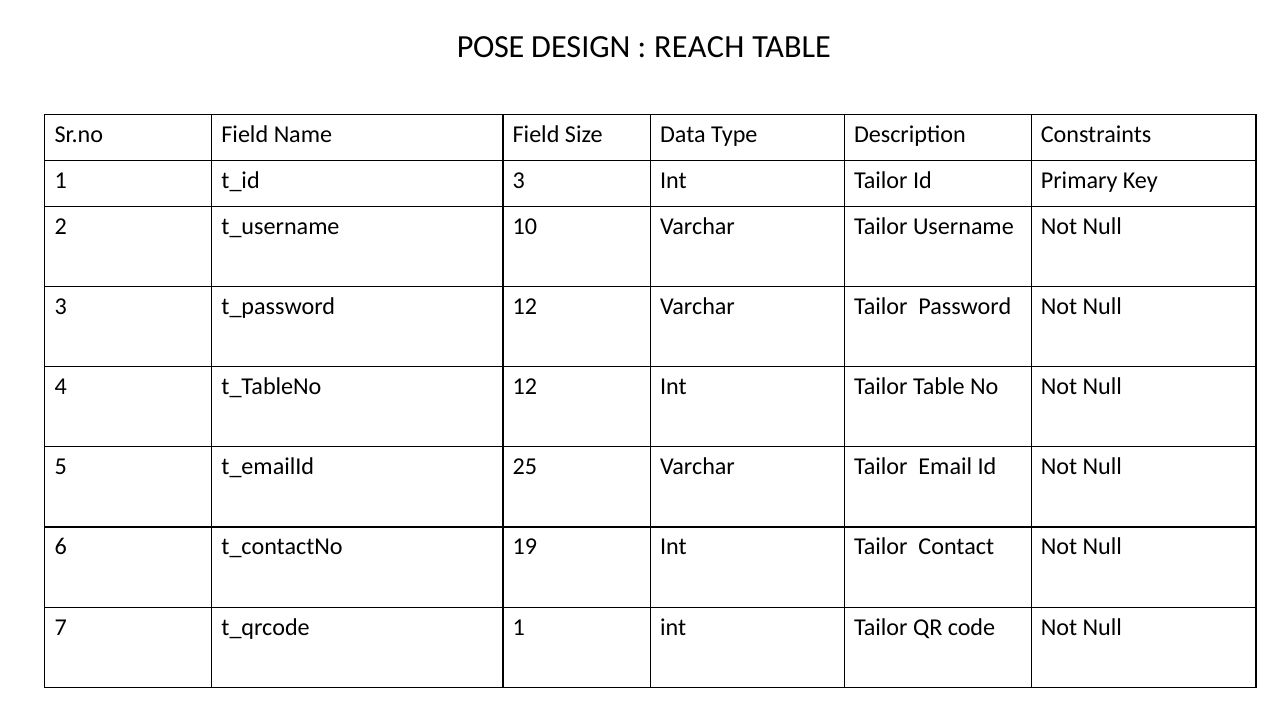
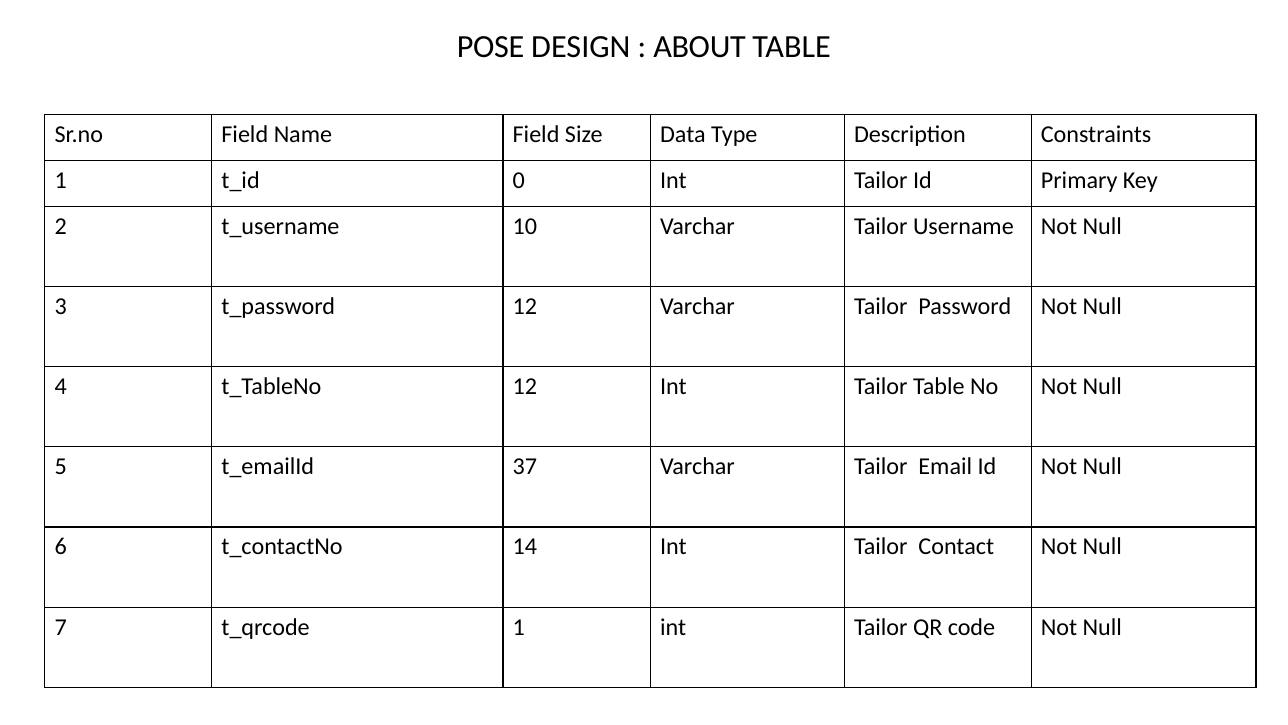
REACH: REACH -> ABOUT
3 at (519, 180): 3 -> 0
25: 25 -> 37
19: 19 -> 14
